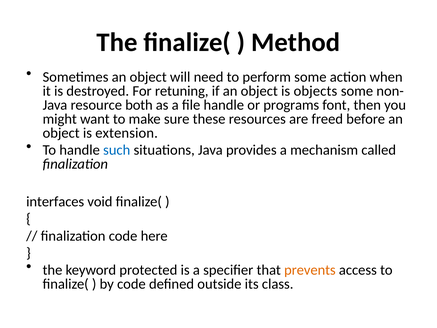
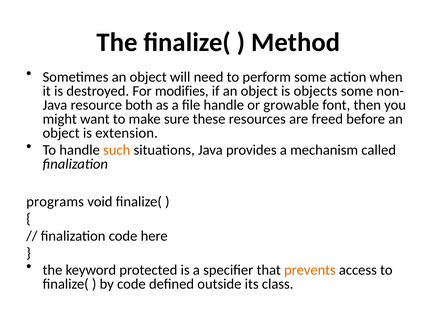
retuning: retuning -> modifies
programs: programs -> growable
such colour: blue -> orange
interfaces: interfaces -> programs
